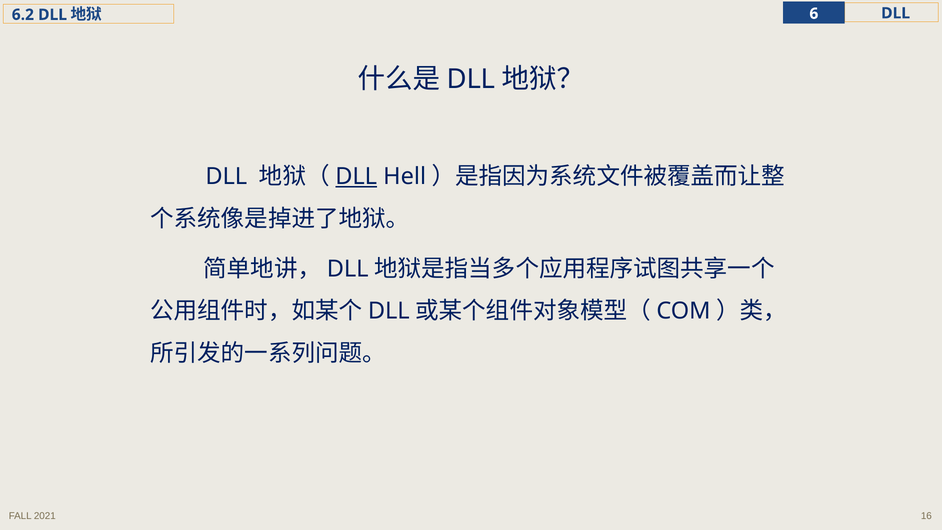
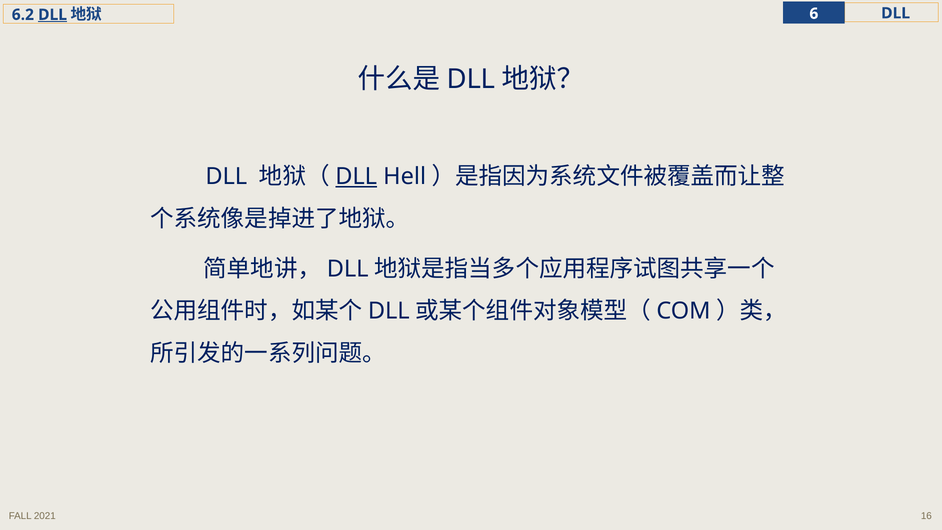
DLL at (53, 15) underline: none -> present
